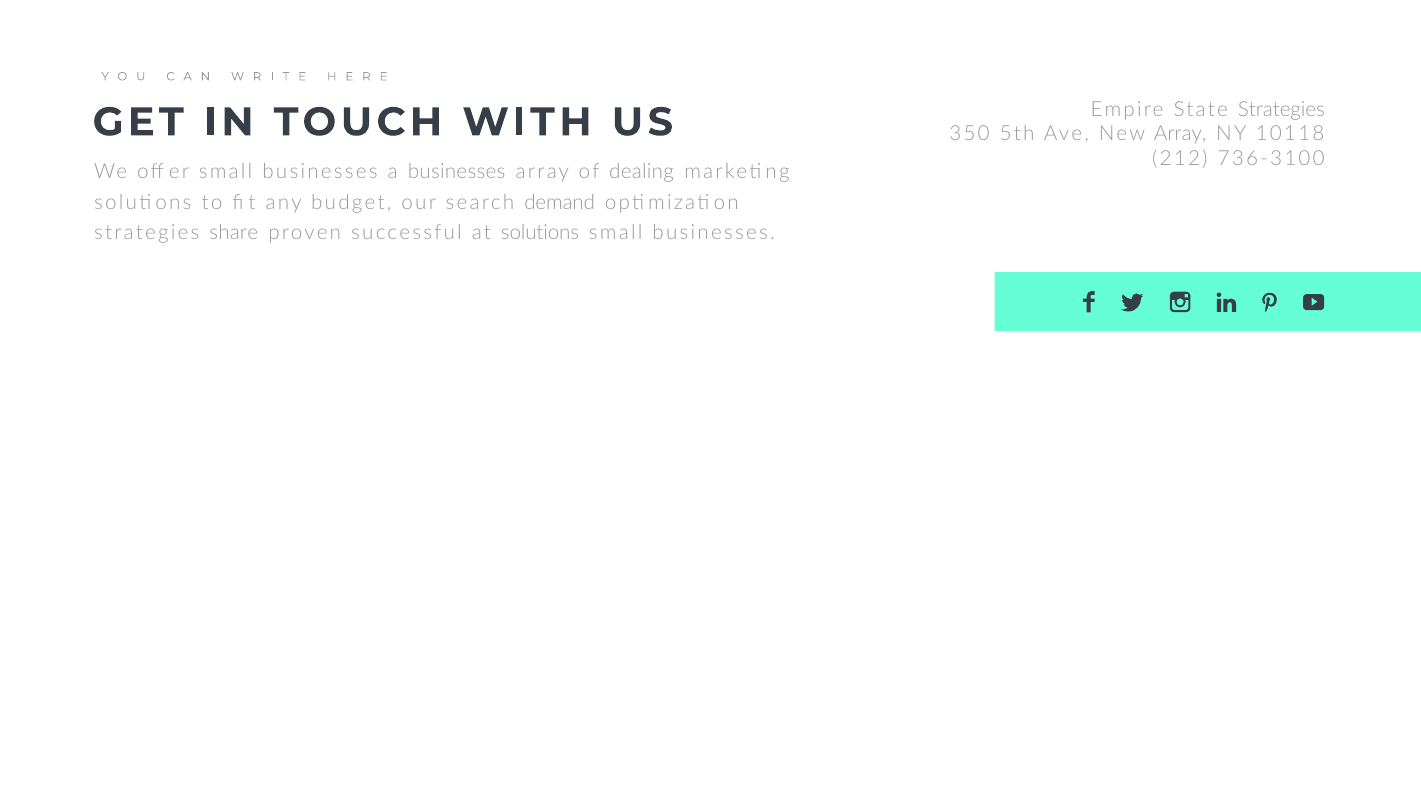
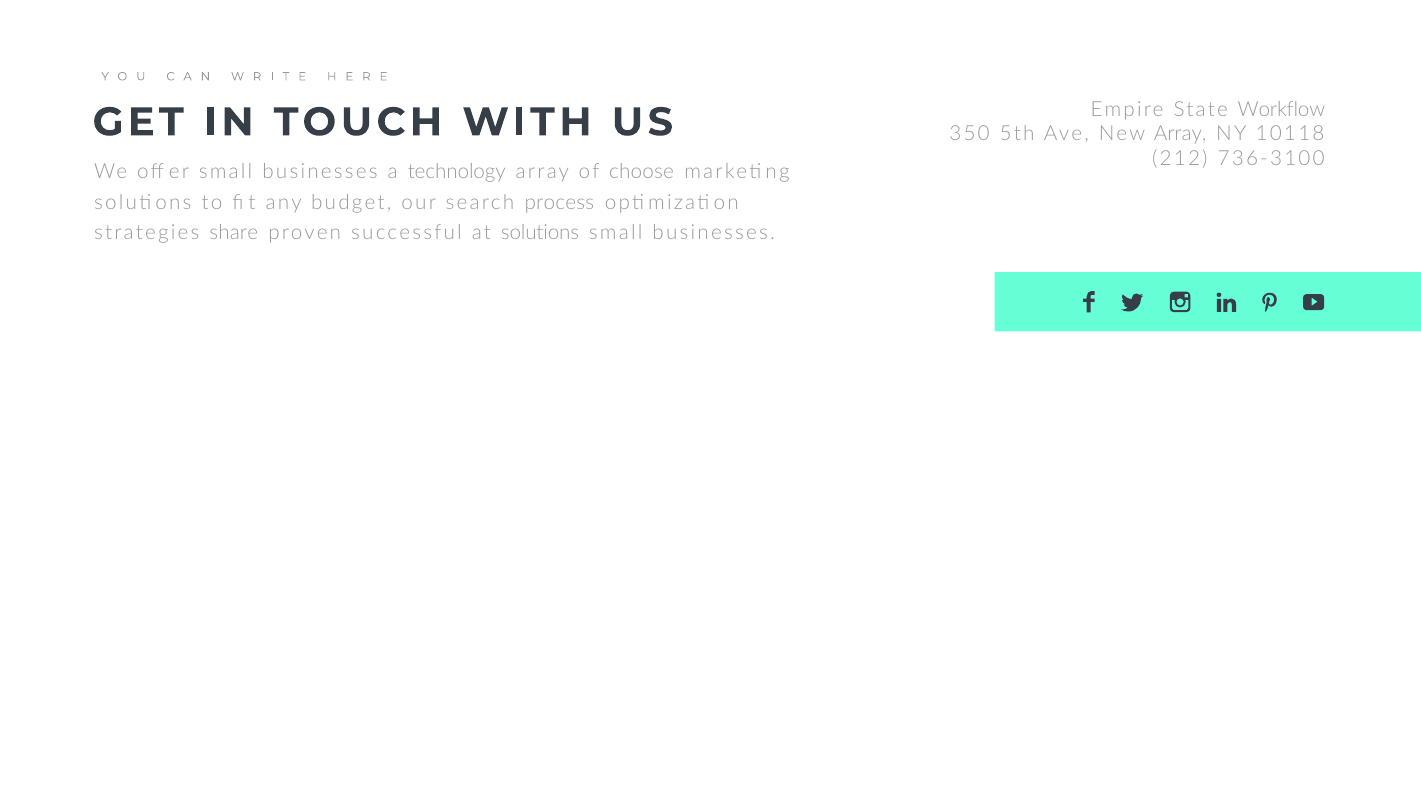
State Strategies: Strategies -> Workflow
a businesses: businesses -> technology
dealing: dealing -> choose
demand: demand -> process
